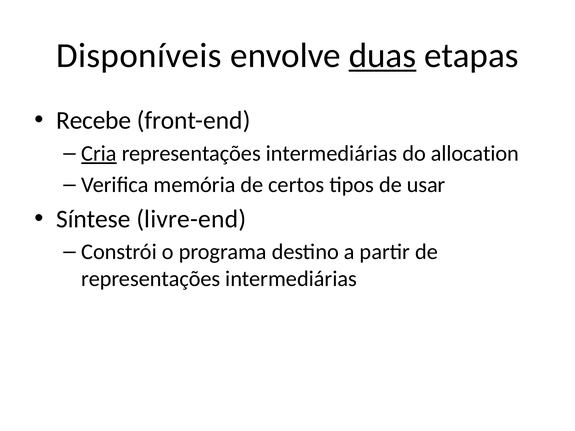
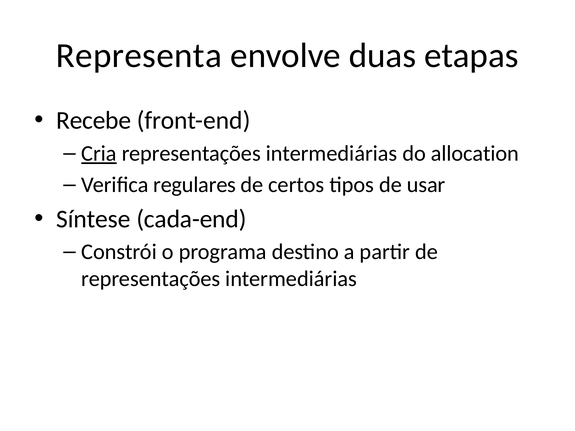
Disponíveis: Disponíveis -> Representa
duas underline: present -> none
memória: memória -> regulares
livre-end: livre-end -> cada-end
